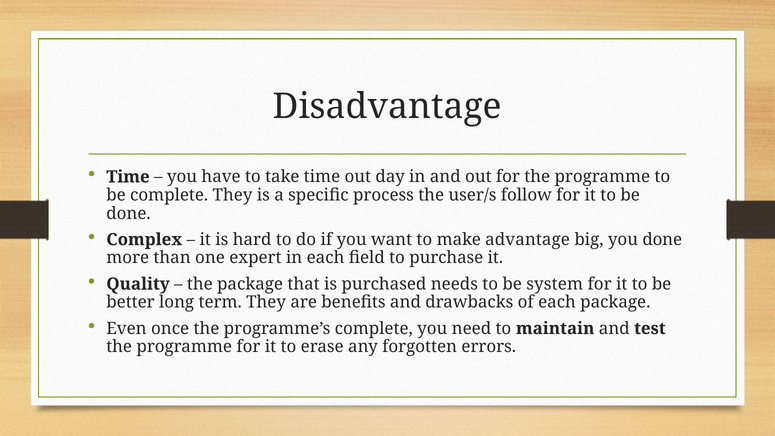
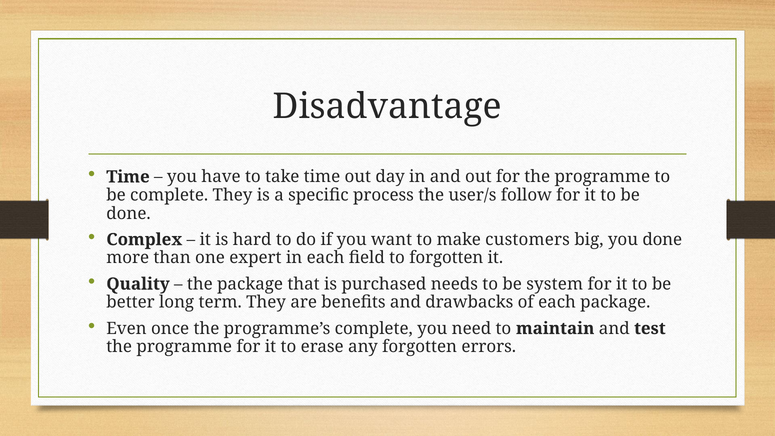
advantage: advantage -> customers
to purchase: purchase -> forgotten
